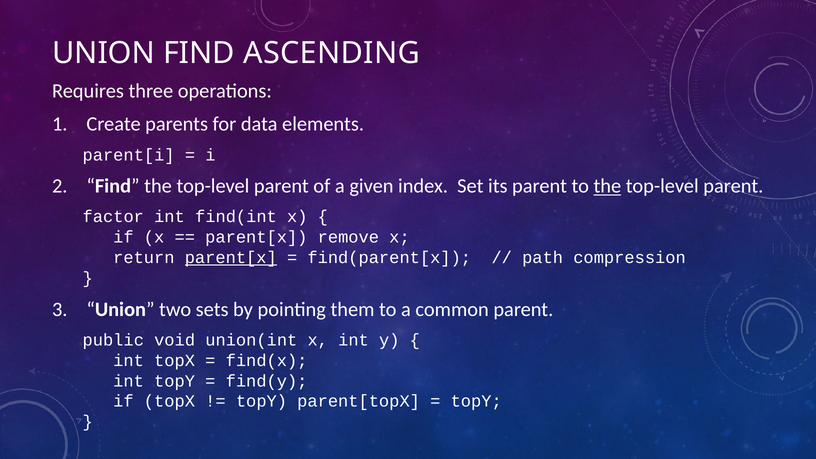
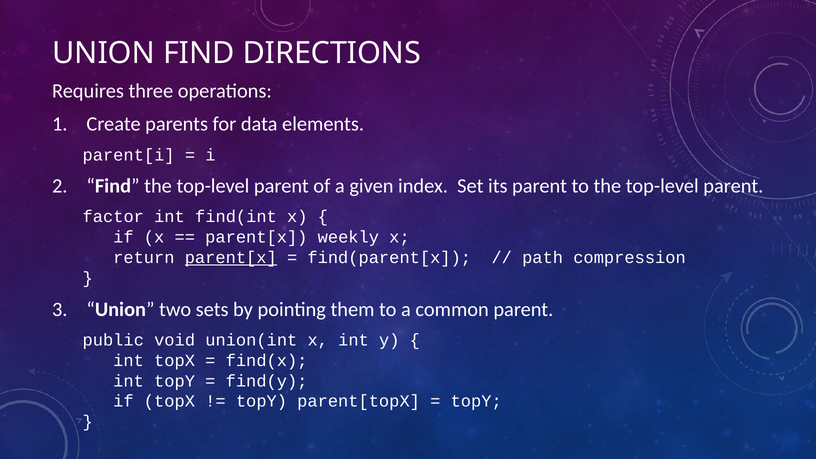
ASCENDING: ASCENDING -> DIRECTIONS
the at (607, 186) underline: present -> none
remove: remove -> weekly
